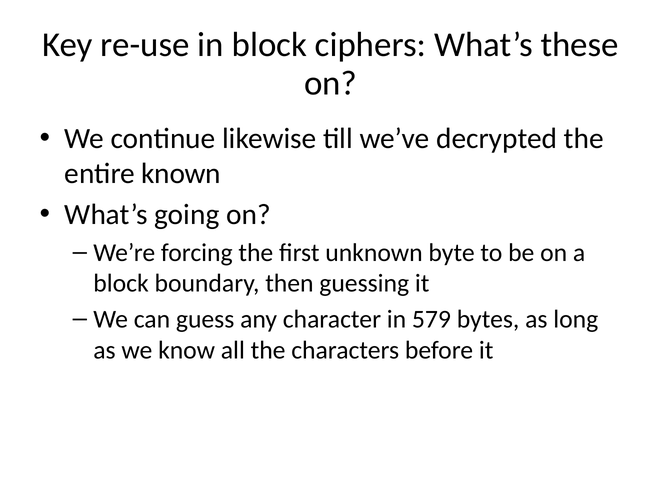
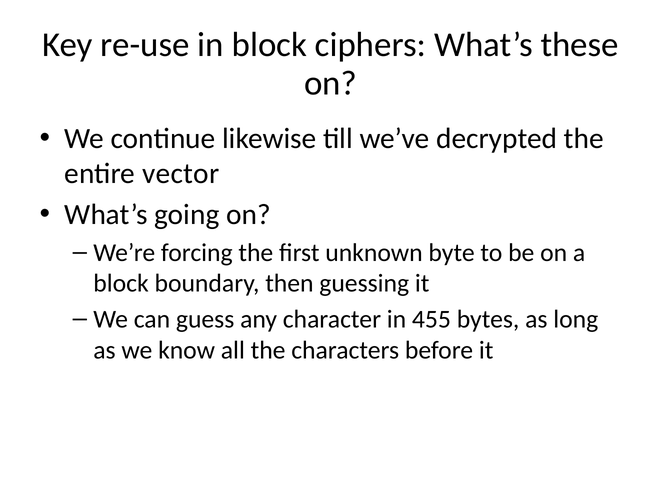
known: known -> vector
579: 579 -> 455
